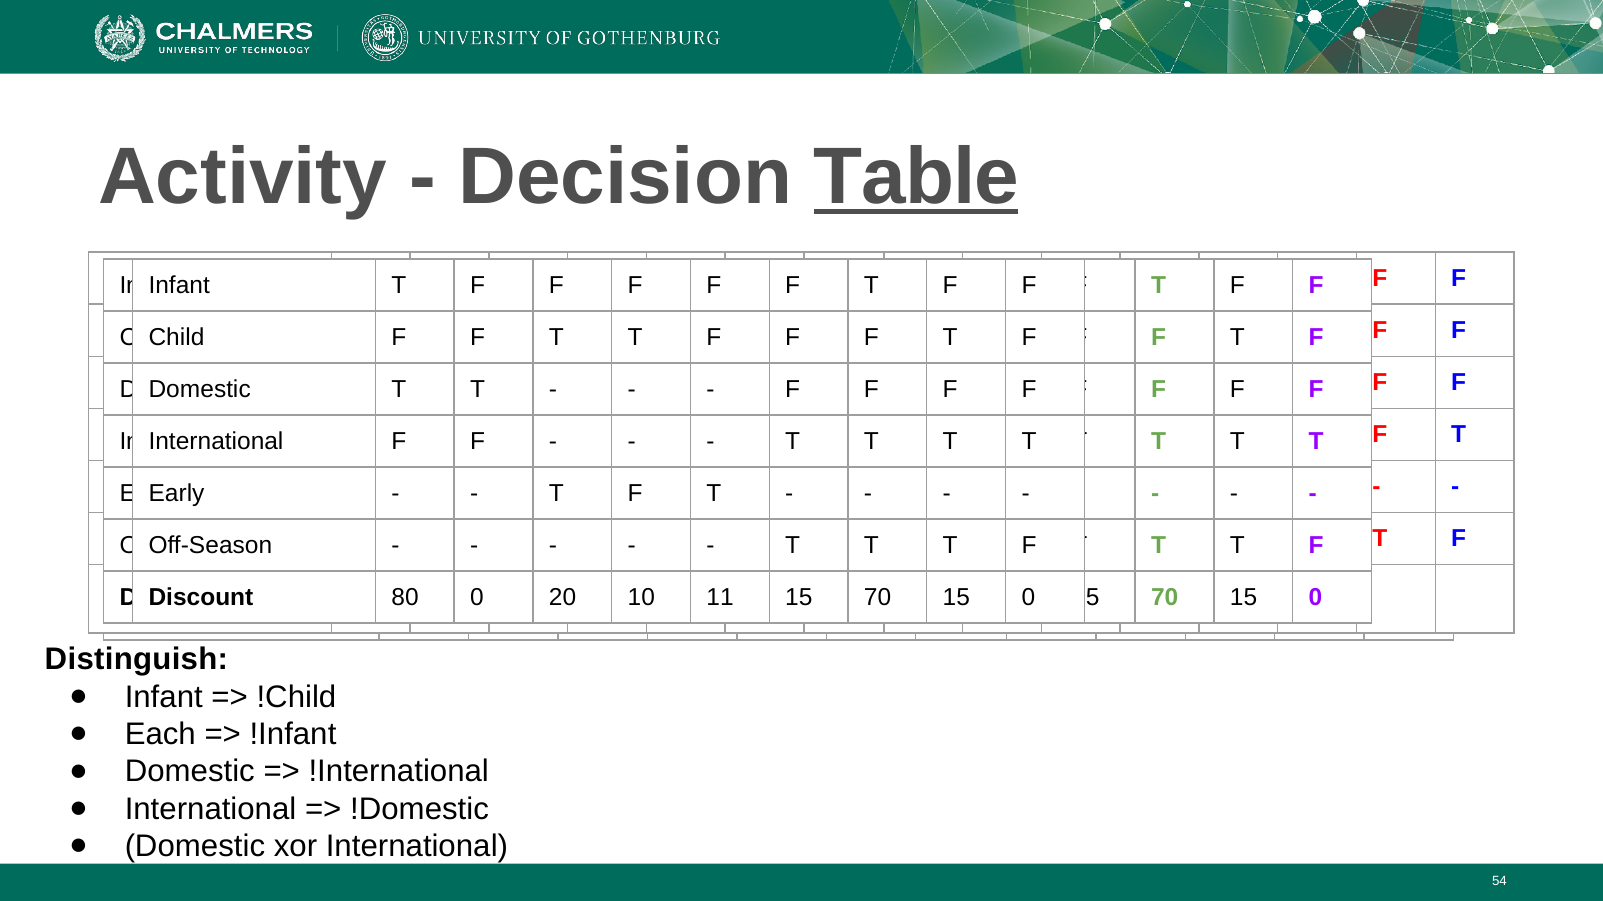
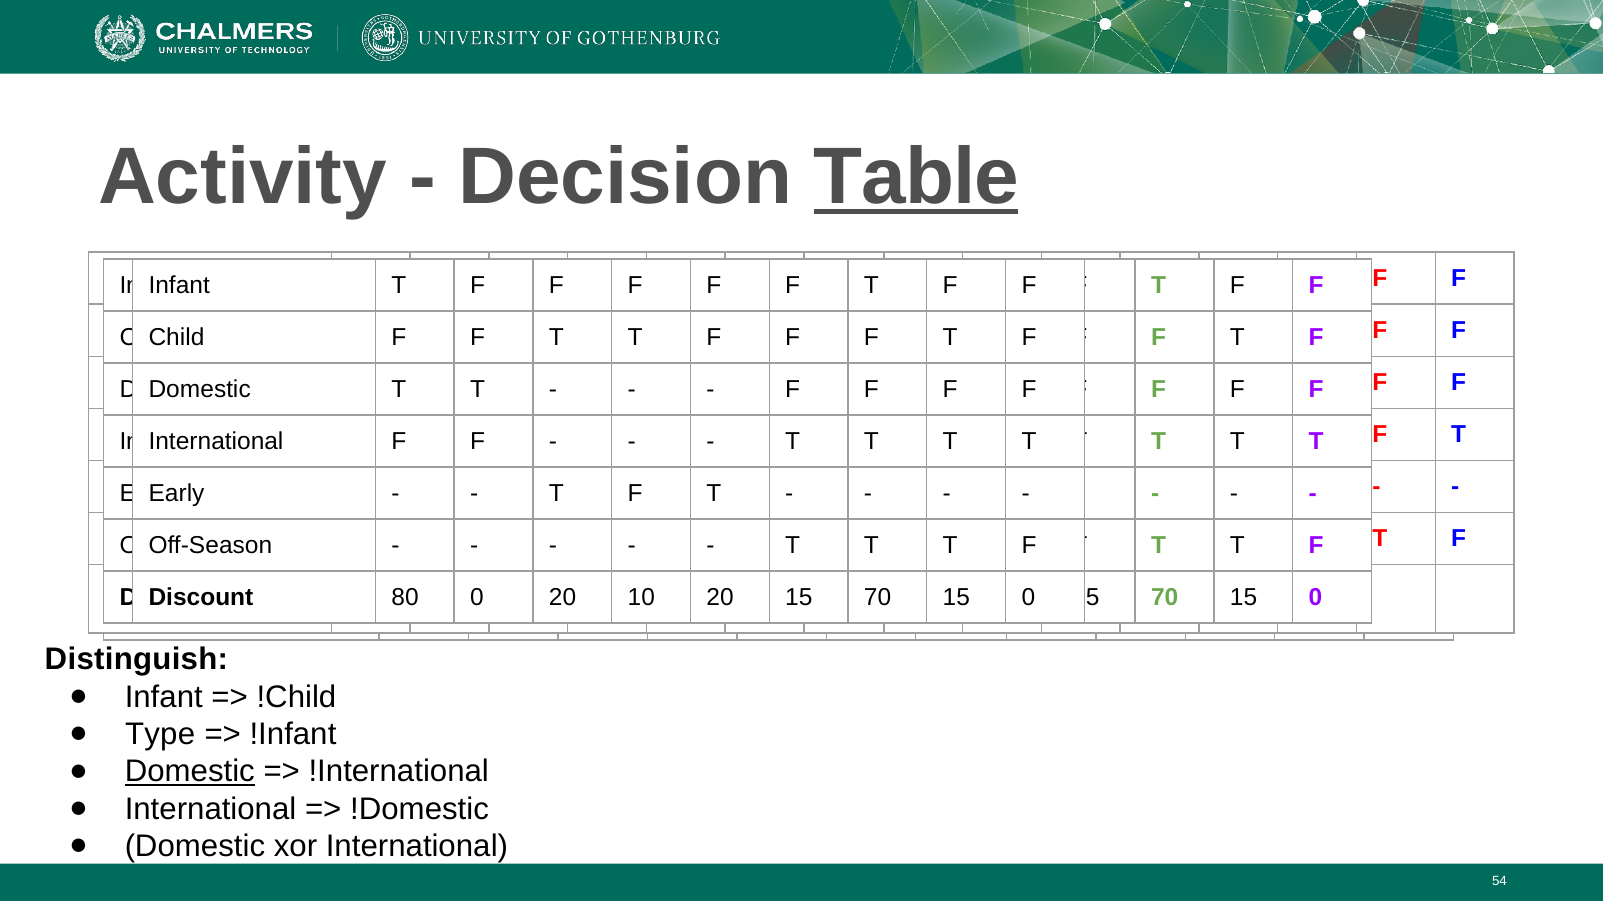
11 at (720, 598): 11 -> 20
Each: Each -> Type
Domestic at (190, 772) underline: none -> present
